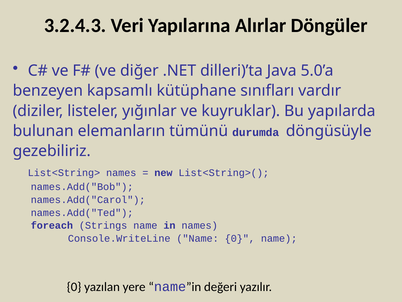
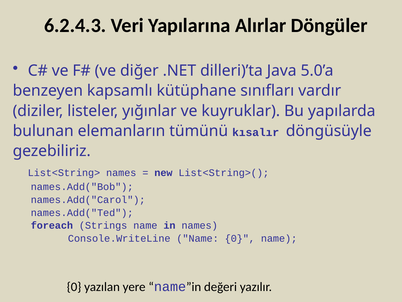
3.2.4.3: 3.2.4.3 -> 6.2.4.3
durumda: durumda -> kısalır
